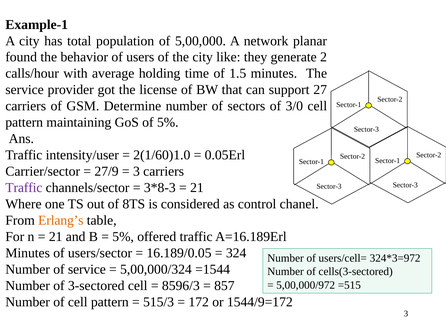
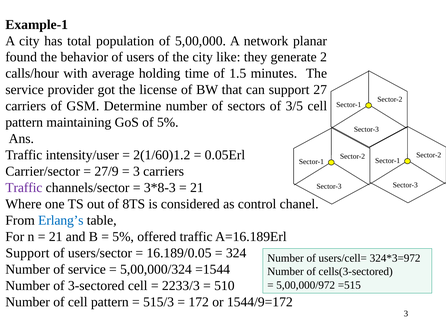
3/0: 3/0 -> 3/5
2(1/60)1.0: 2(1/60)1.0 -> 2(1/60)1.2
Erlang’s colour: orange -> blue
Minutes at (28, 253): Minutes -> Support
8596/3: 8596/3 -> 2233/3
857: 857 -> 510
